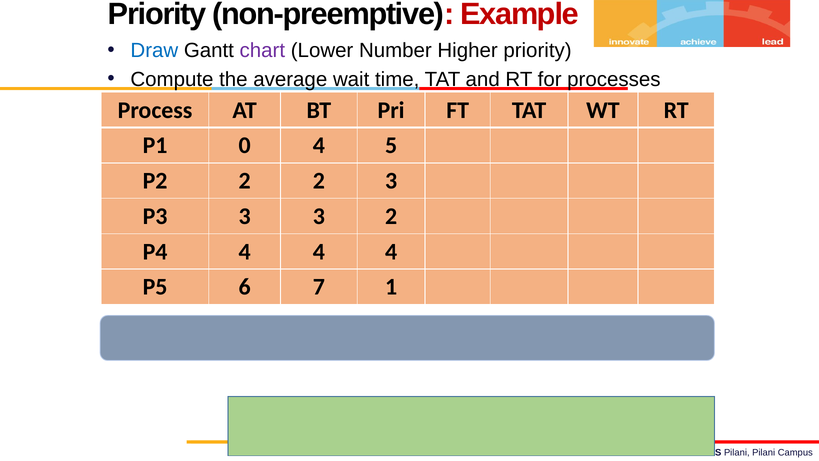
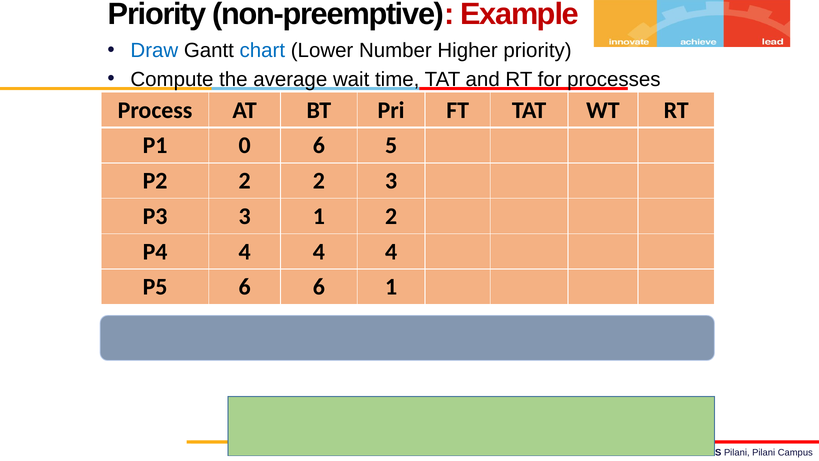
chart colour: purple -> blue
0 4: 4 -> 6
3 3: 3 -> 1
6 7: 7 -> 6
